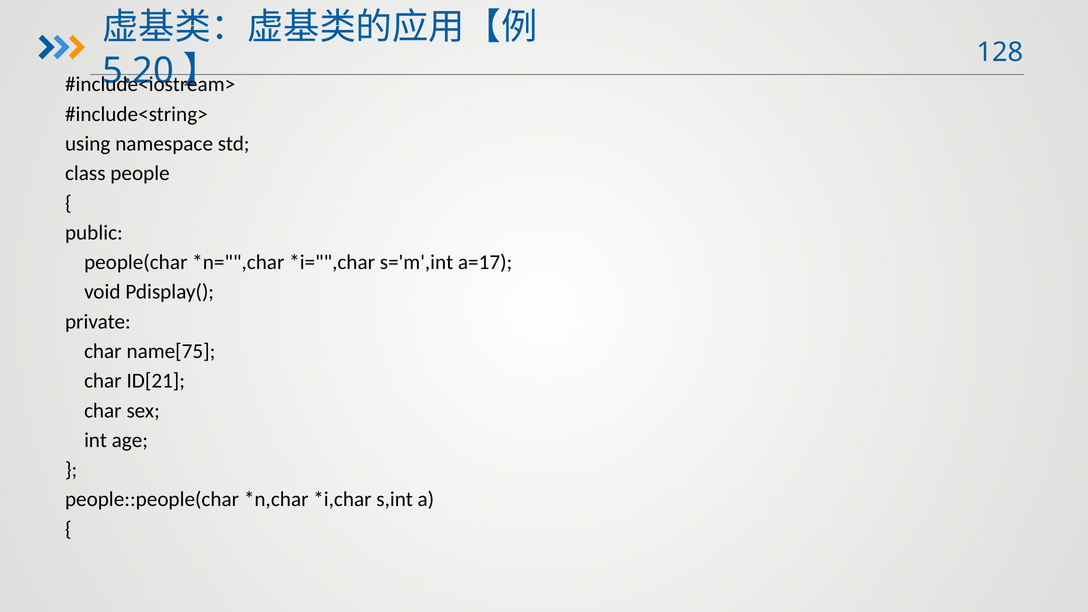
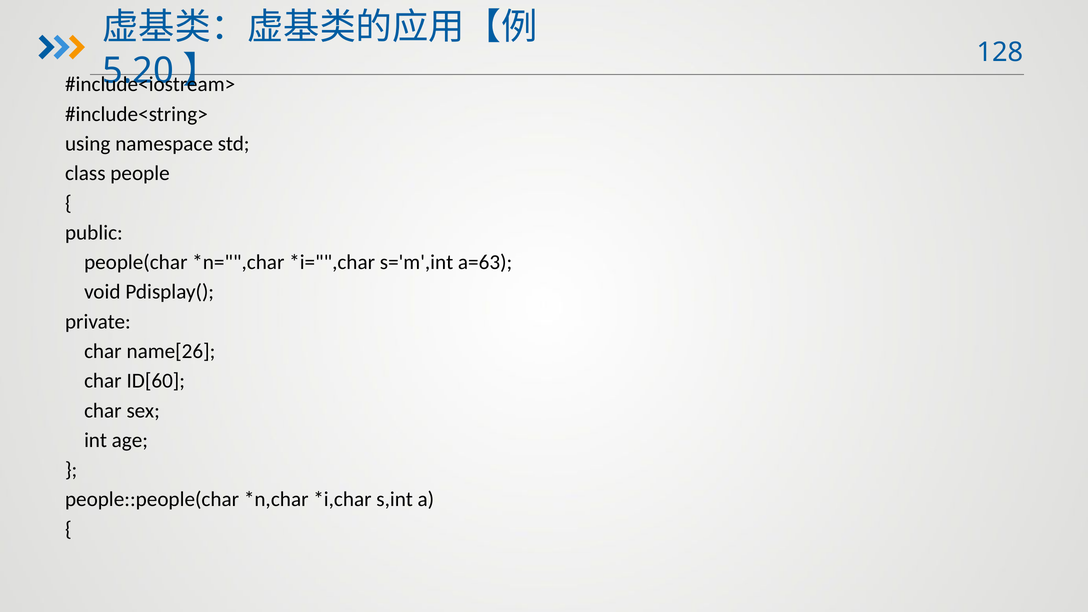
a=17: a=17 -> a=63
name[75: name[75 -> name[26
ID[21: ID[21 -> ID[60
